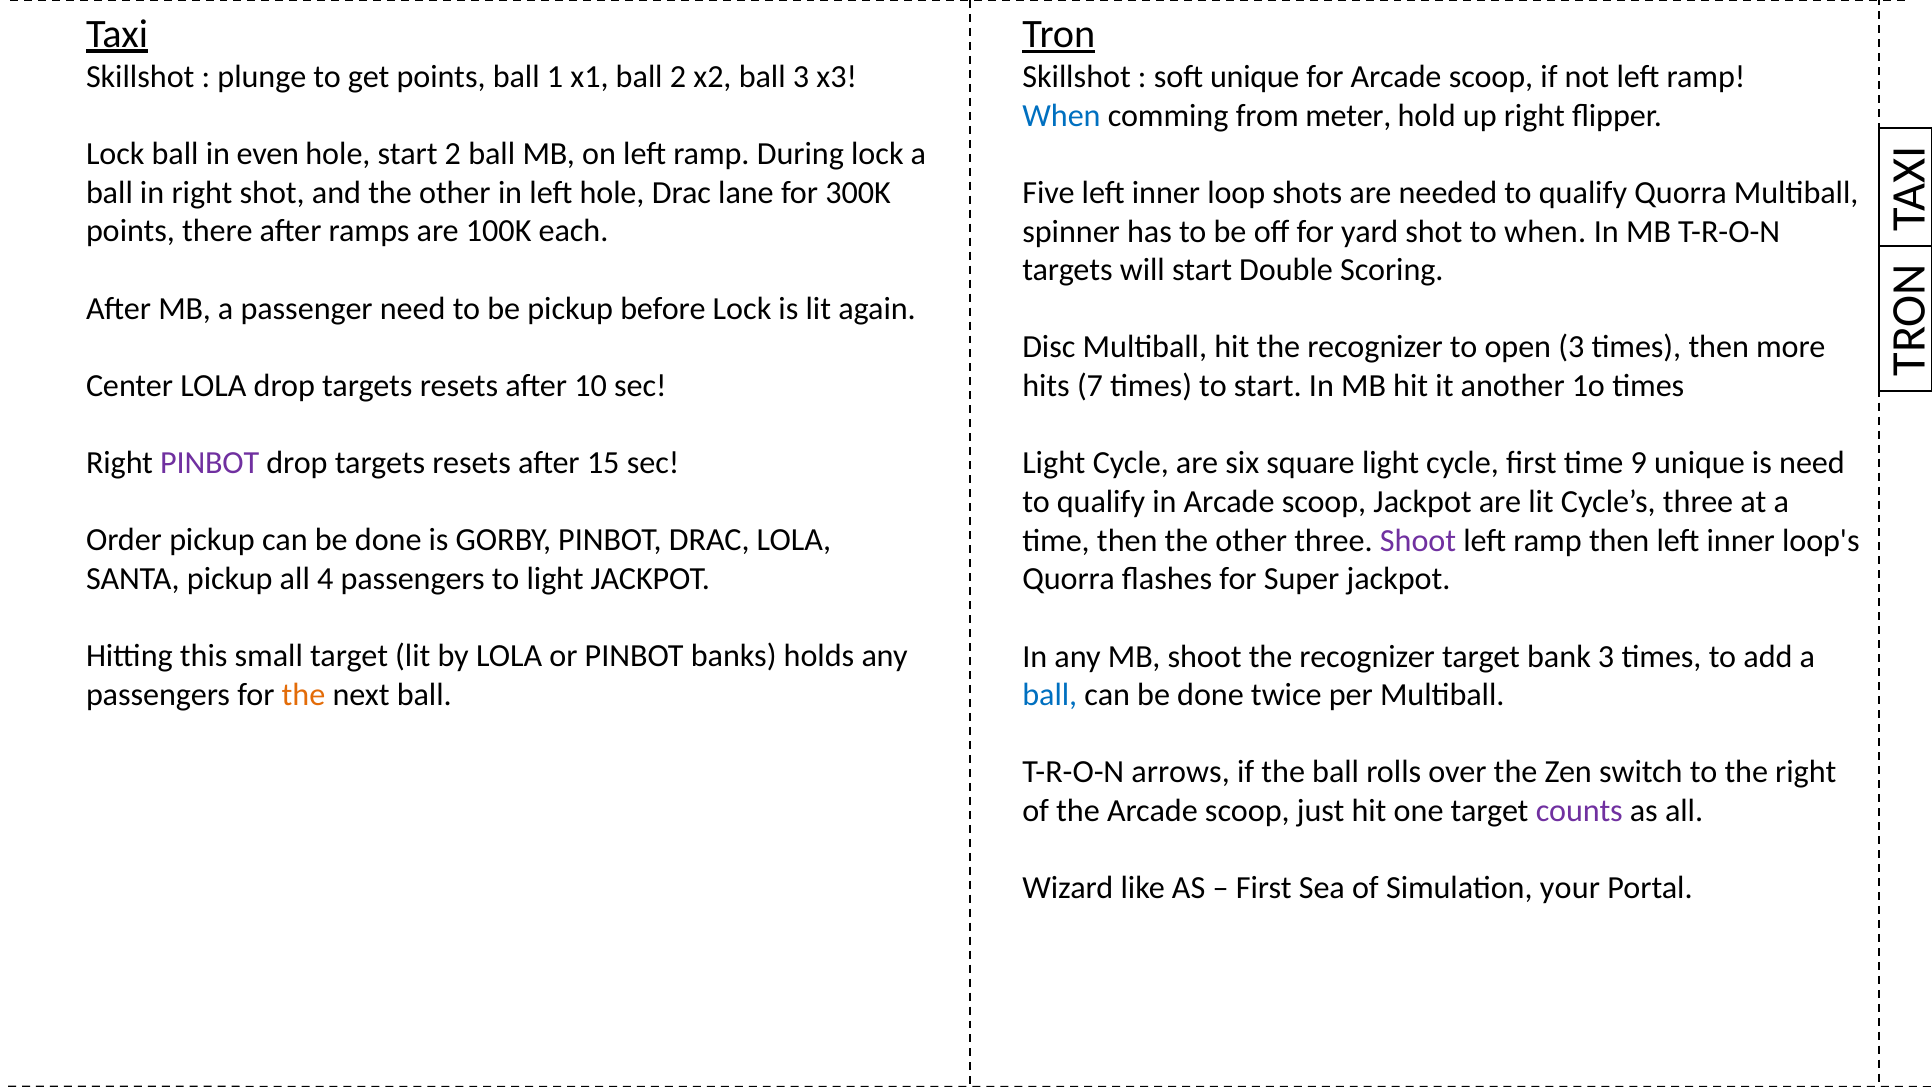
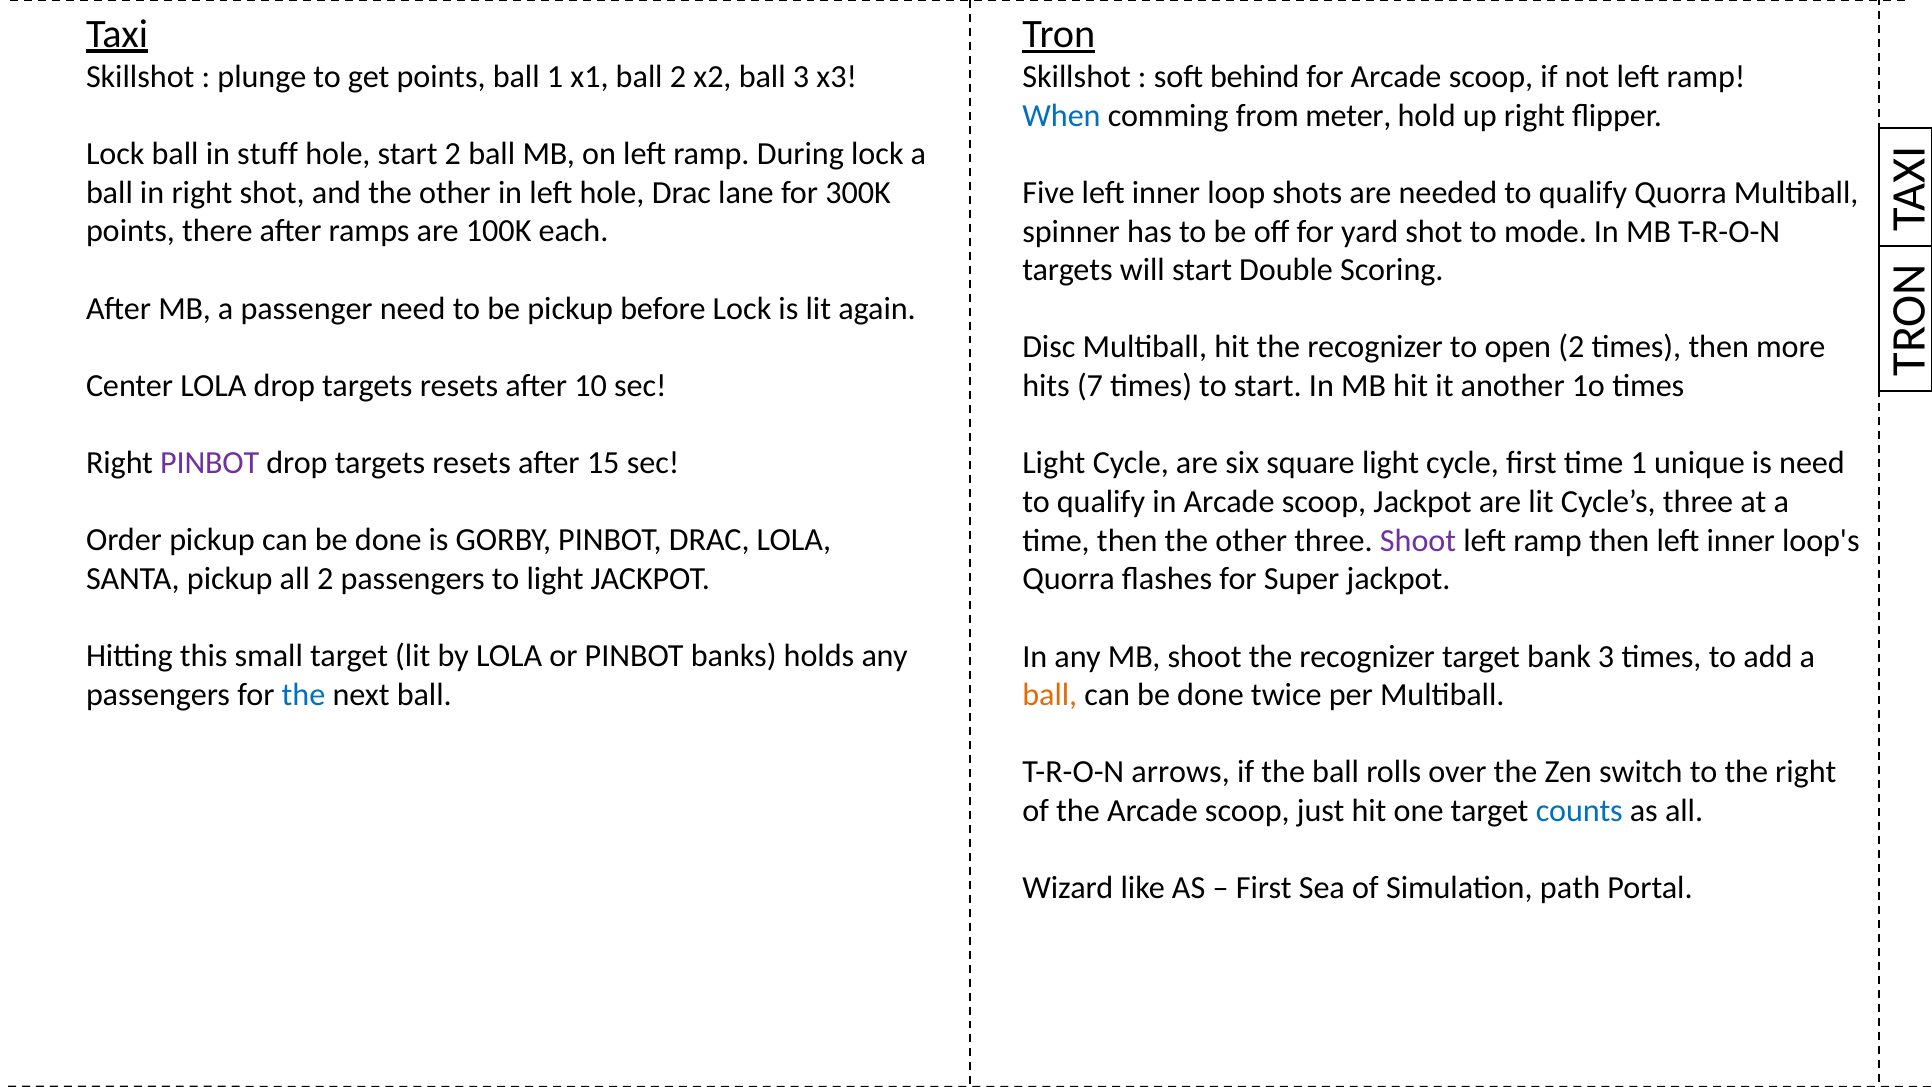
soft unique: unique -> behind
even: even -> stuff
to when: when -> mode
open 3: 3 -> 2
time 9: 9 -> 1
all 4: 4 -> 2
the at (304, 695) colour: orange -> blue
ball at (1050, 695) colour: blue -> orange
counts colour: purple -> blue
your: your -> path
